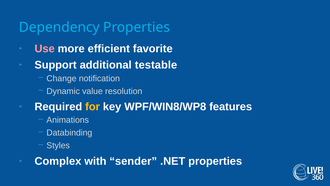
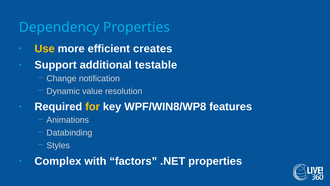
Use colour: pink -> yellow
favorite: favorite -> creates
sender: sender -> factors
